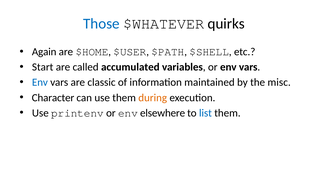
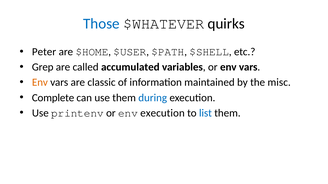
Again: Again -> Peter
Start: Start -> Grep
Env at (40, 83) colour: blue -> orange
Character: Character -> Complete
during colour: orange -> blue
env elsewhere: elsewhere -> execution
